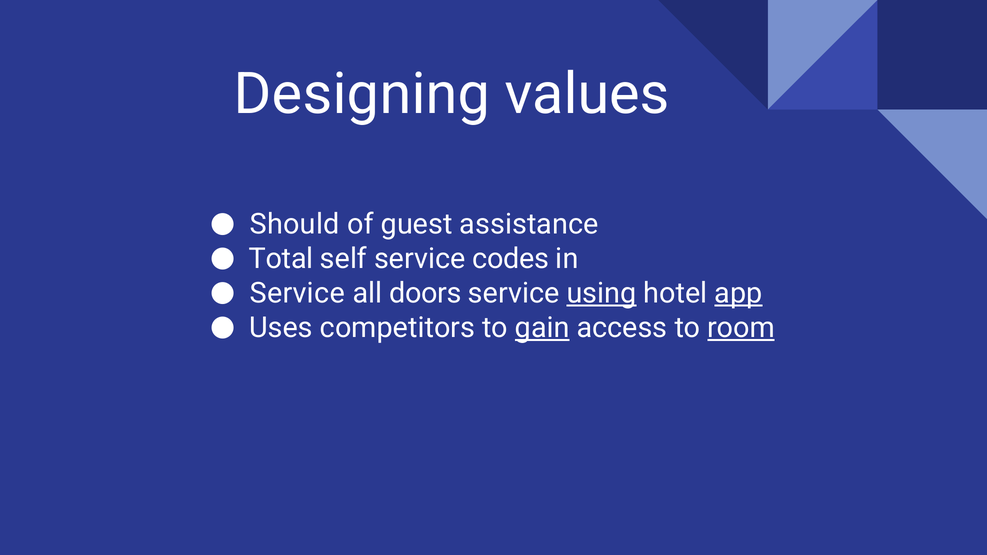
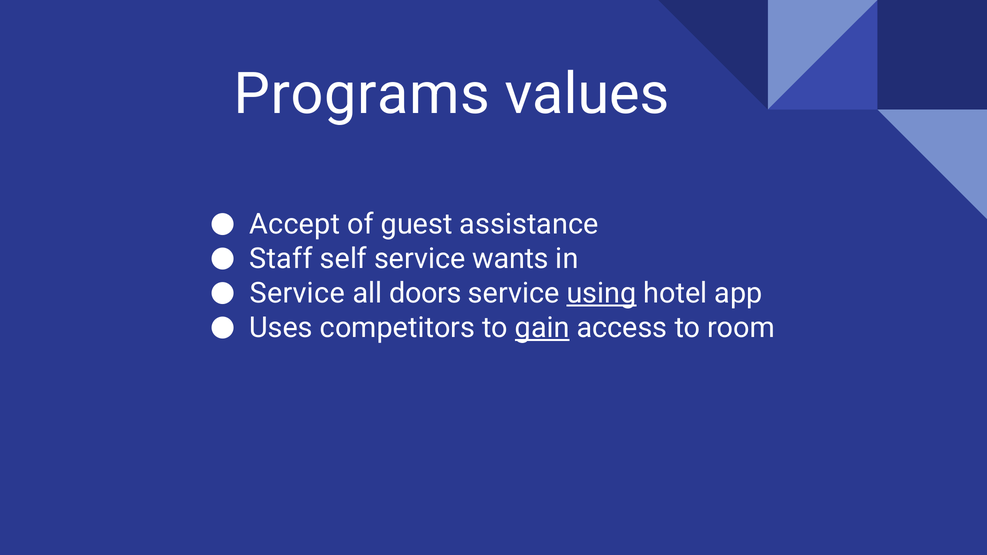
Designing: Designing -> Programs
Should: Should -> Accept
Total: Total -> Staff
codes: codes -> wants
app underline: present -> none
room underline: present -> none
